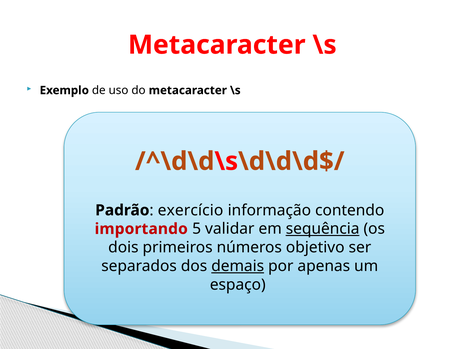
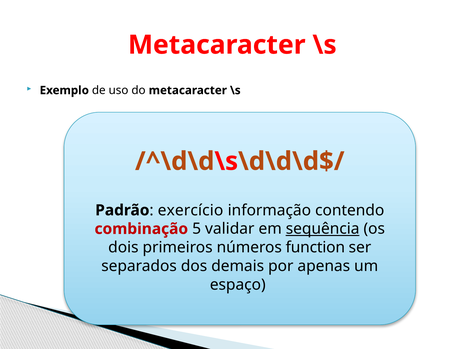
importando: importando -> combinação
objetivo: objetivo -> function
demais underline: present -> none
